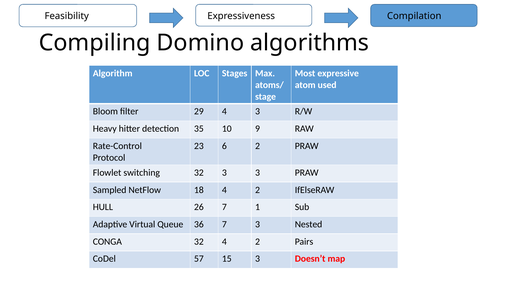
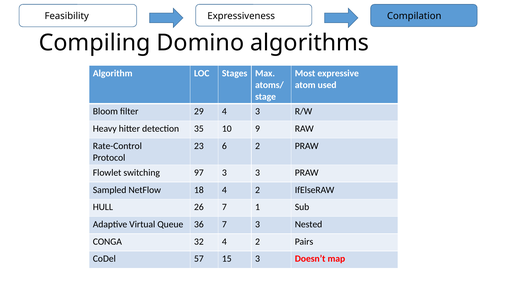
switching 32: 32 -> 97
